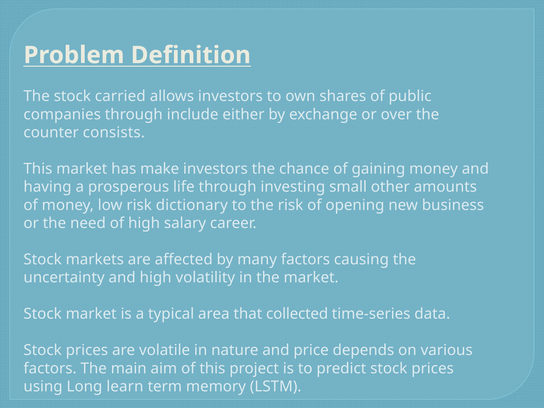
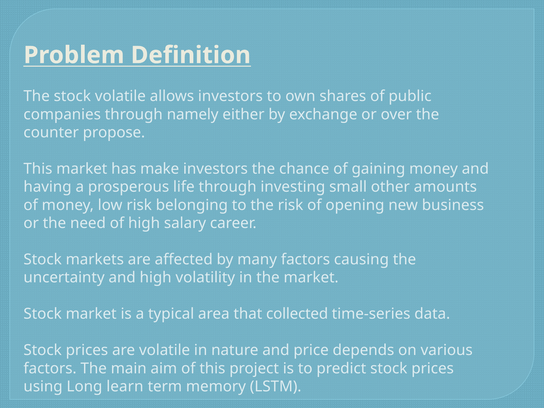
stock carried: carried -> volatile
include: include -> namely
consists: consists -> propose
dictionary: dictionary -> belonging
